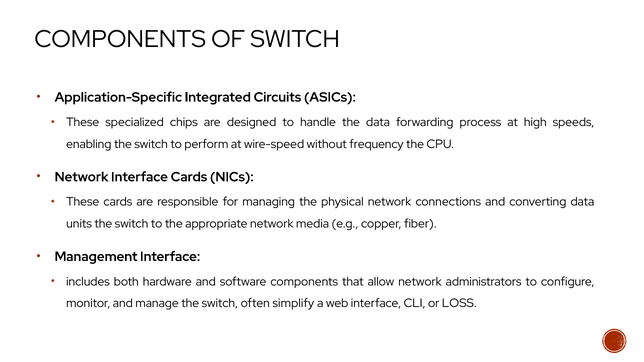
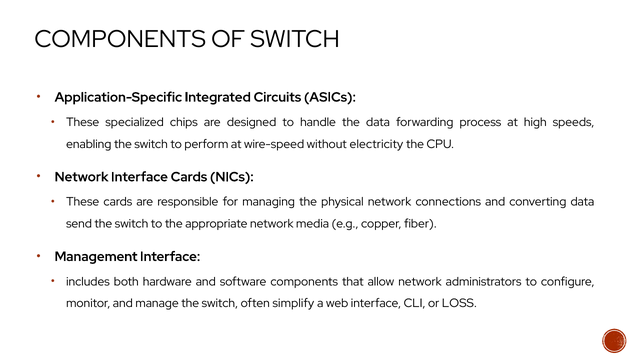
frequency: frequency -> electricity
units: units -> send
